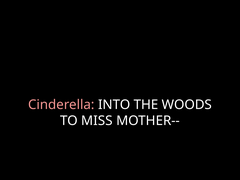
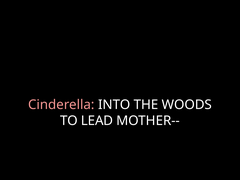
MISS: MISS -> LEAD
